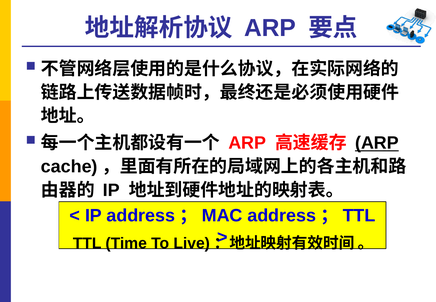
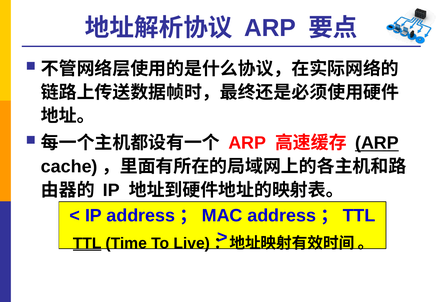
TTL at (87, 243) underline: none -> present
